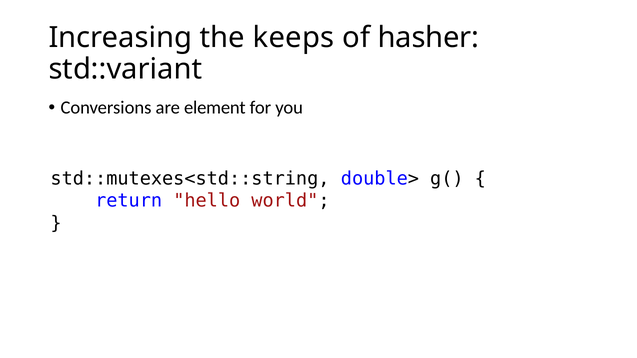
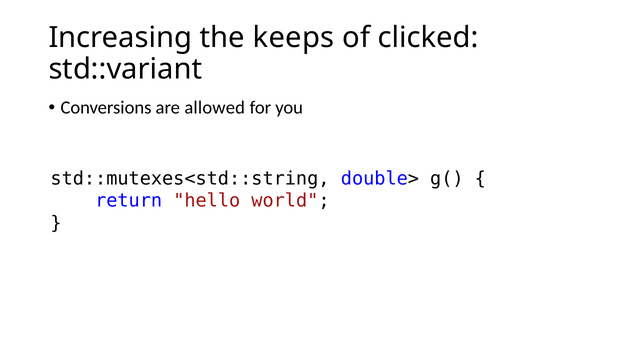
hasher: hasher -> clicked
element: element -> allowed
